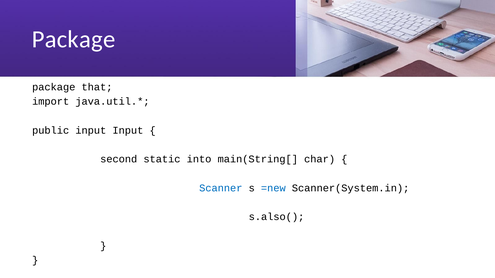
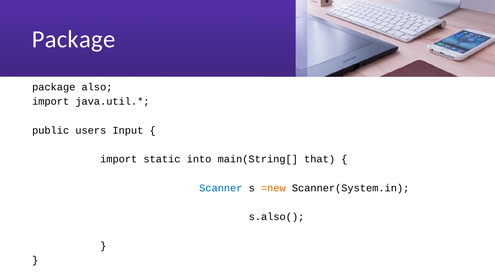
that: that -> also
public input: input -> users
second at (119, 159): second -> import
char: char -> that
=new colour: blue -> orange
